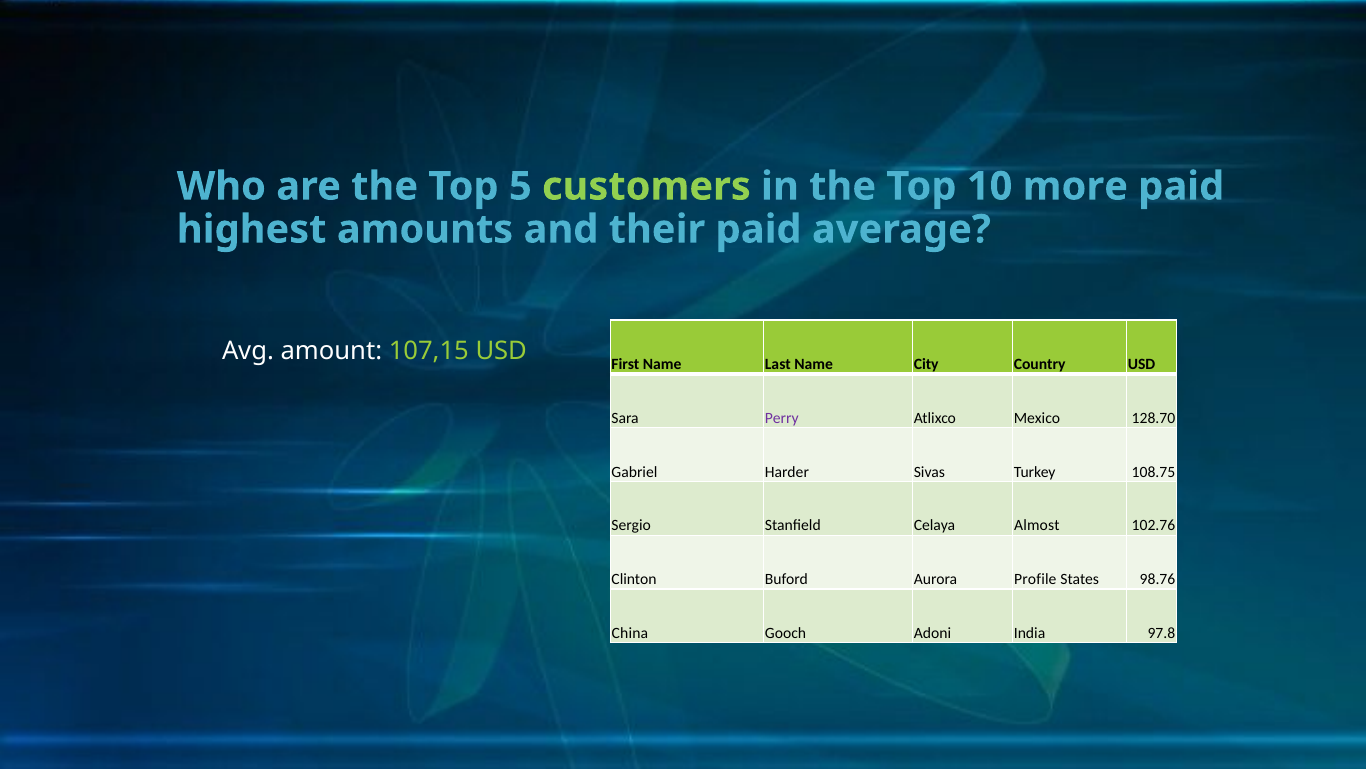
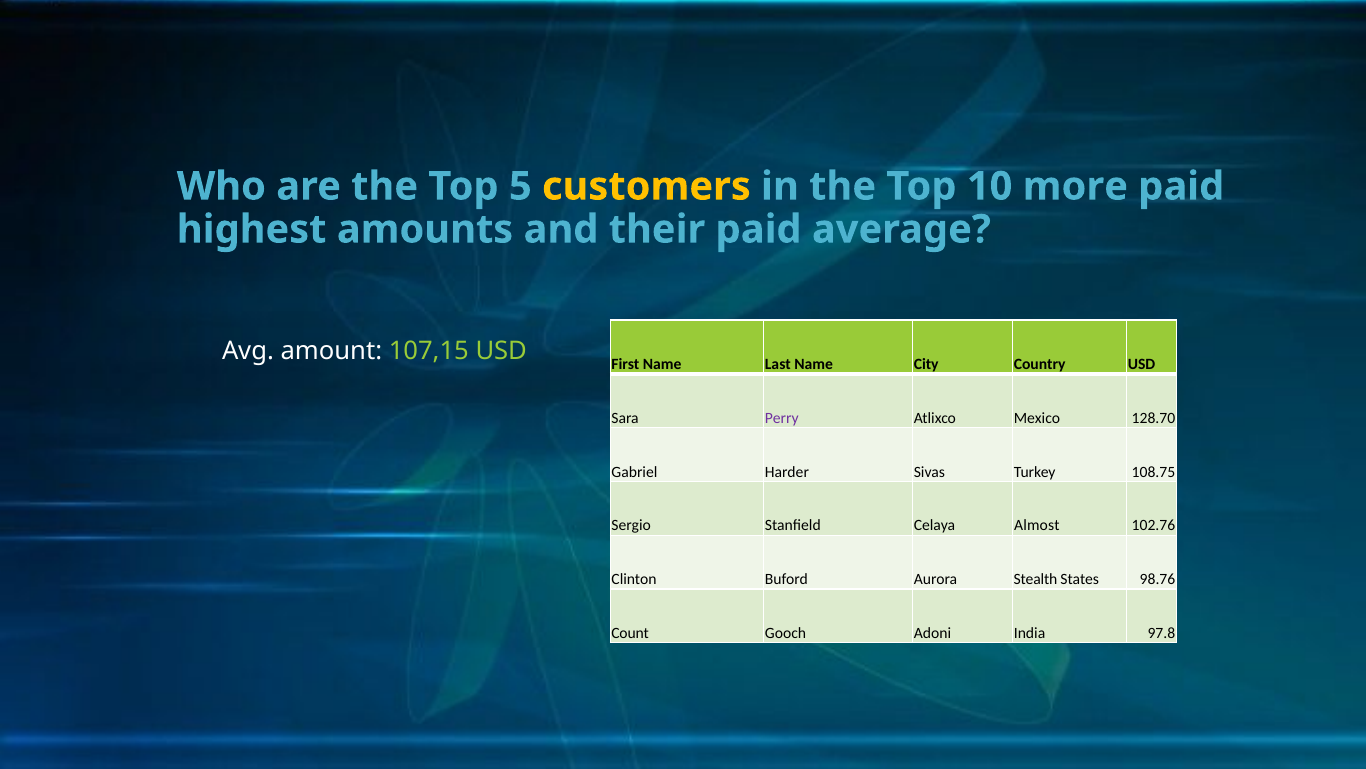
customers colour: light green -> yellow
Profile: Profile -> Stealth
China: China -> Count
